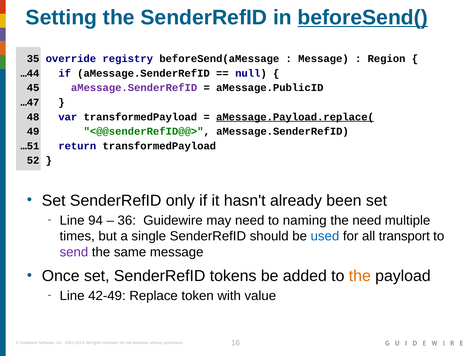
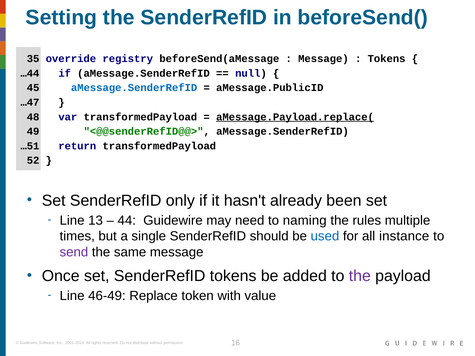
beforeSend( underline: present -> none
Region at (387, 59): Region -> Tokens
aMessage.SenderRefID at (134, 88) colour: purple -> blue
94: 94 -> 13
36: 36 -> 44
the need: need -> rules
transport: transport -> instance
the at (360, 276) colour: orange -> purple
42-49: 42-49 -> 46-49
